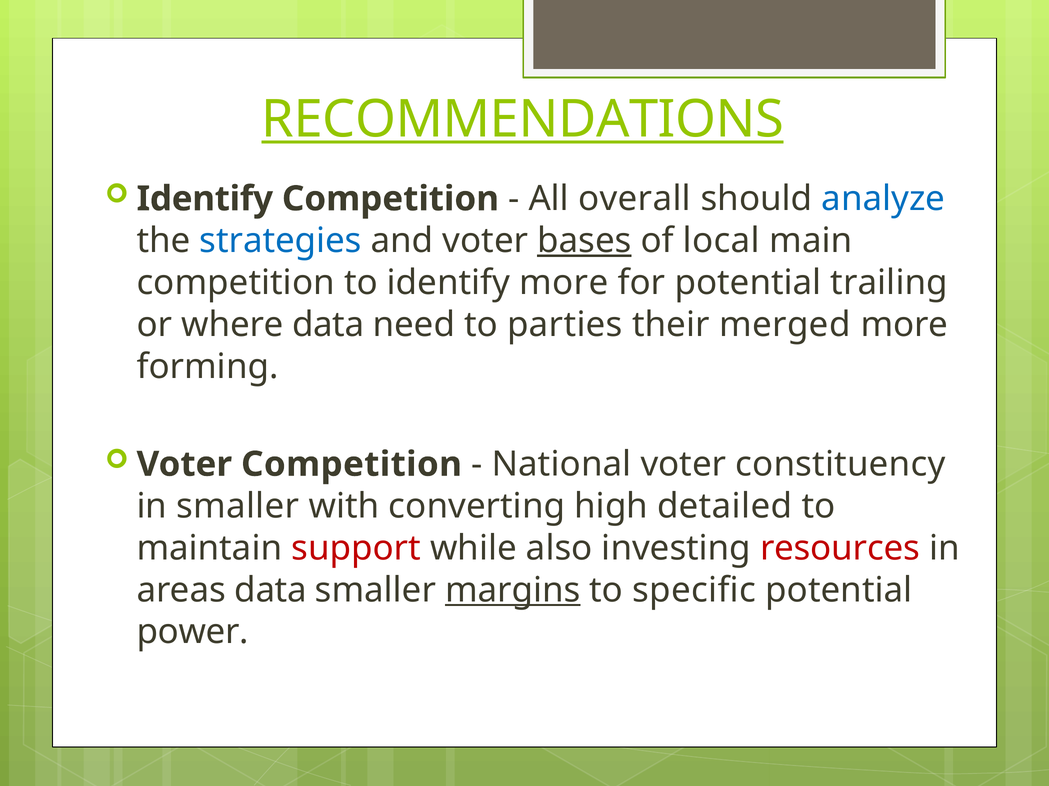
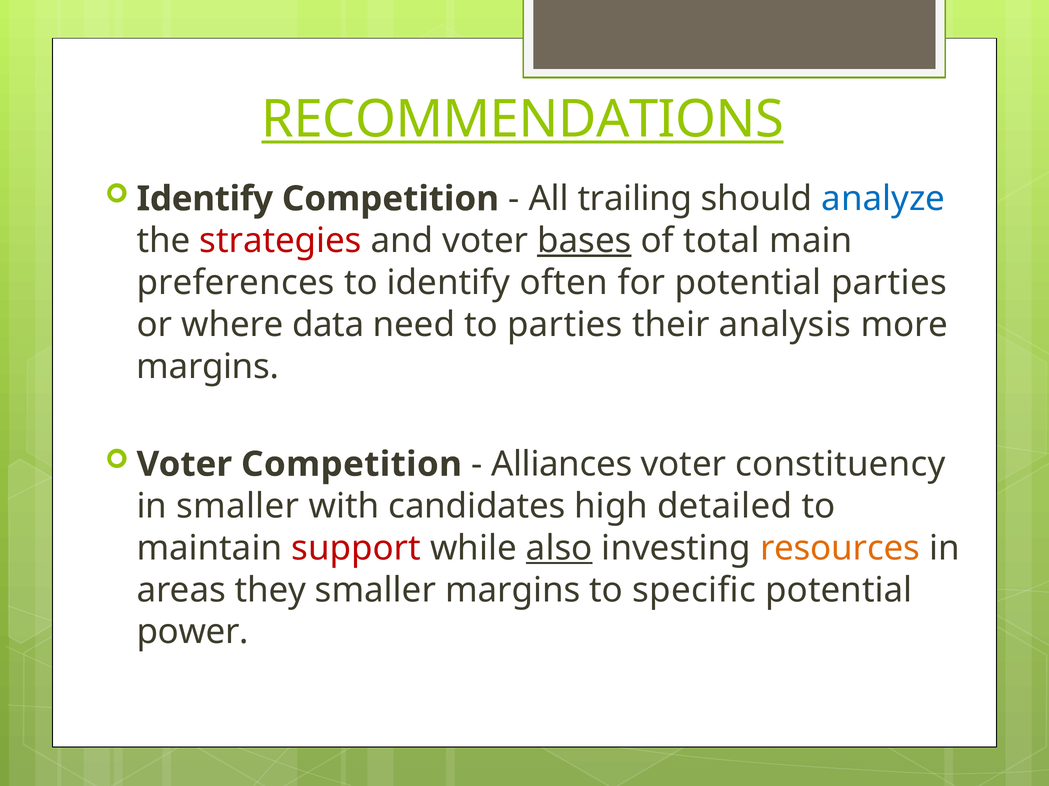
overall: overall -> trailing
strategies colour: blue -> red
local: local -> total
competition at (236, 283): competition -> preferences
identify more: more -> often
potential trailing: trailing -> parties
merged: merged -> analysis
forming at (208, 367): forming -> margins
National: National -> Alliances
converting: converting -> candidates
also underline: none -> present
resources colour: red -> orange
areas data: data -> they
margins at (513, 591) underline: present -> none
